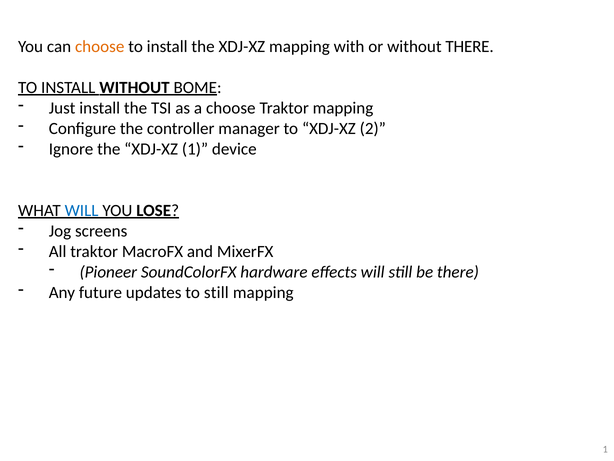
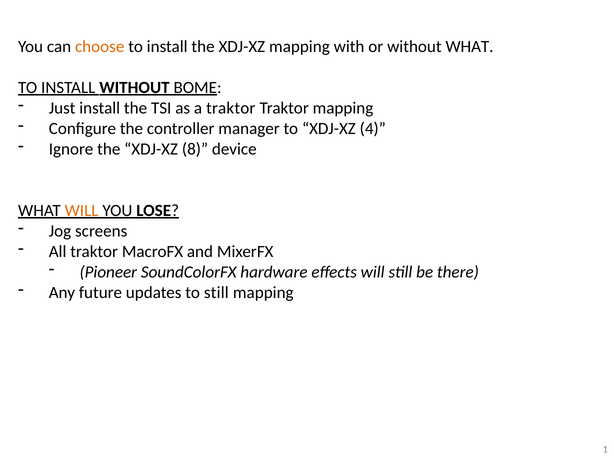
without THERE: THERE -> WHAT
a choose: choose -> traktor
2: 2 -> 4
XDJ-XZ 1: 1 -> 8
WILL at (82, 210) colour: blue -> orange
